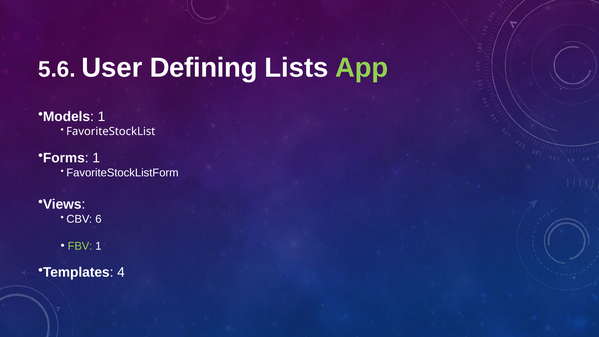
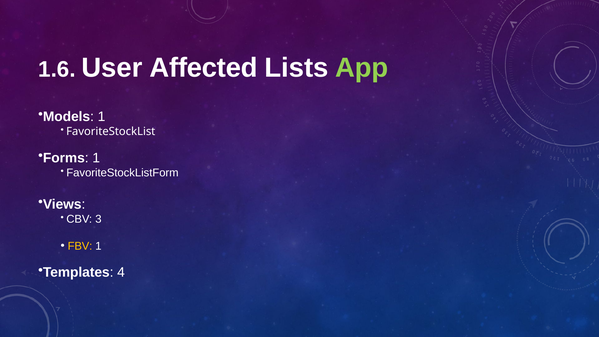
5.6: 5.6 -> 1.6
Defining: Defining -> Affected
6: 6 -> 3
FBV colour: light green -> yellow
